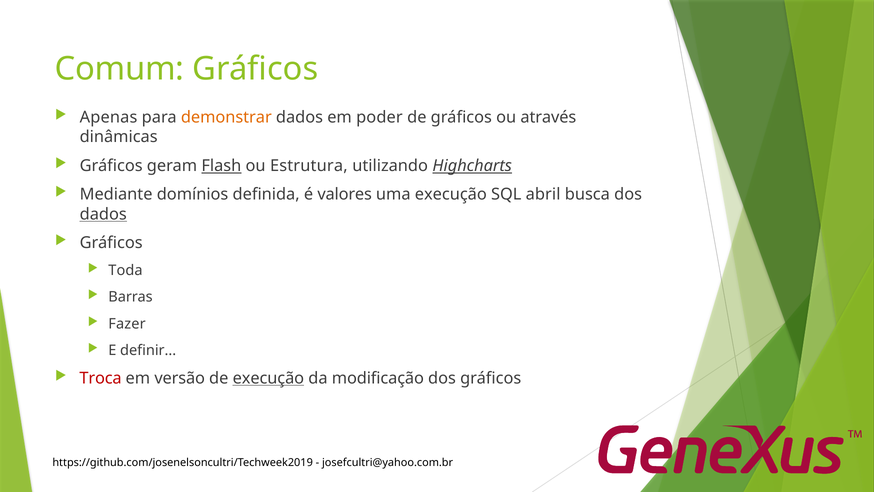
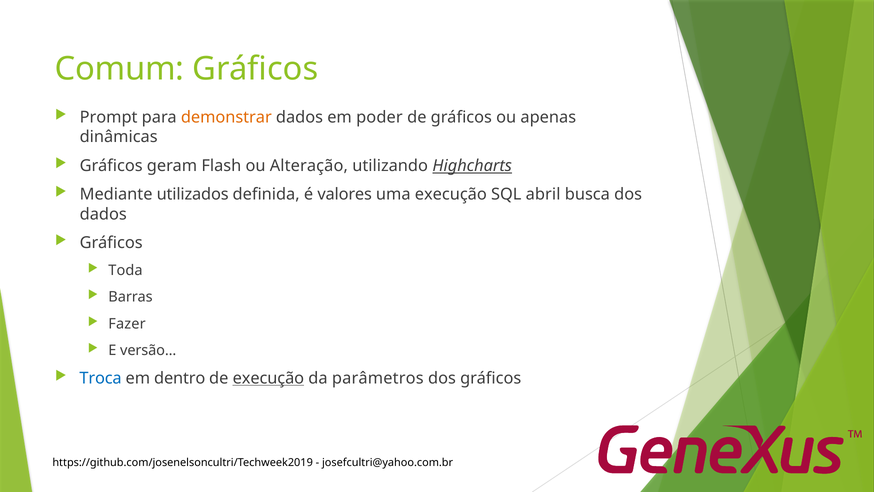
Apenas: Apenas -> Prompt
através: através -> apenas
Flash underline: present -> none
Estrutura: Estrutura -> Alteração
domínios: domínios -> utilizados
dados at (103, 214) underline: present -> none
definir: definir -> versão
Troca colour: red -> blue
versão: versão -> dentro
modificação: modificação -> parâmetros
